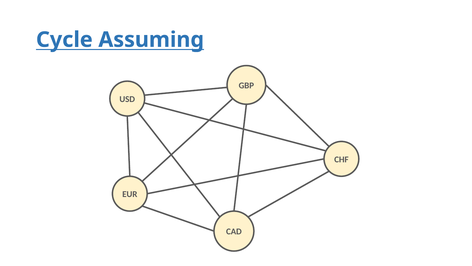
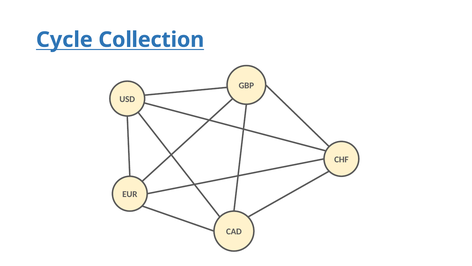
Assuming: Assuming -> Collection
